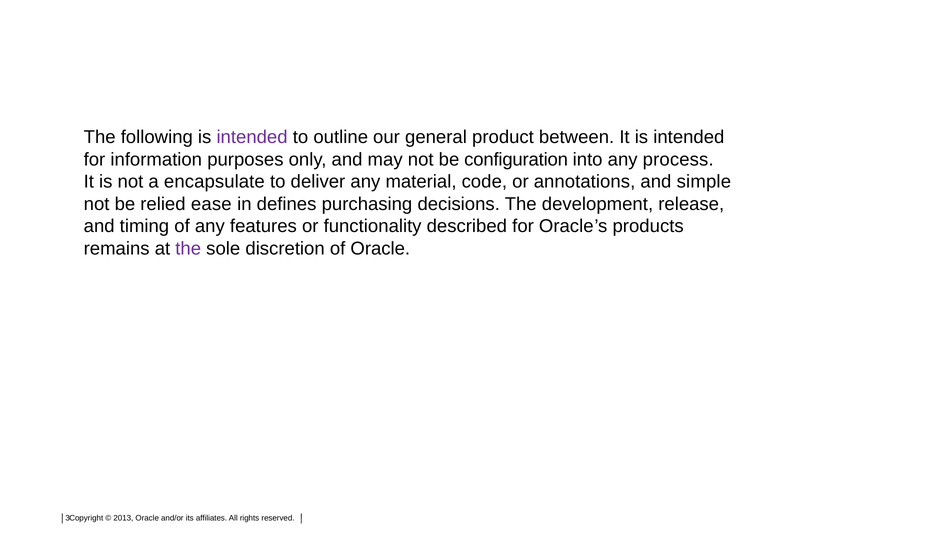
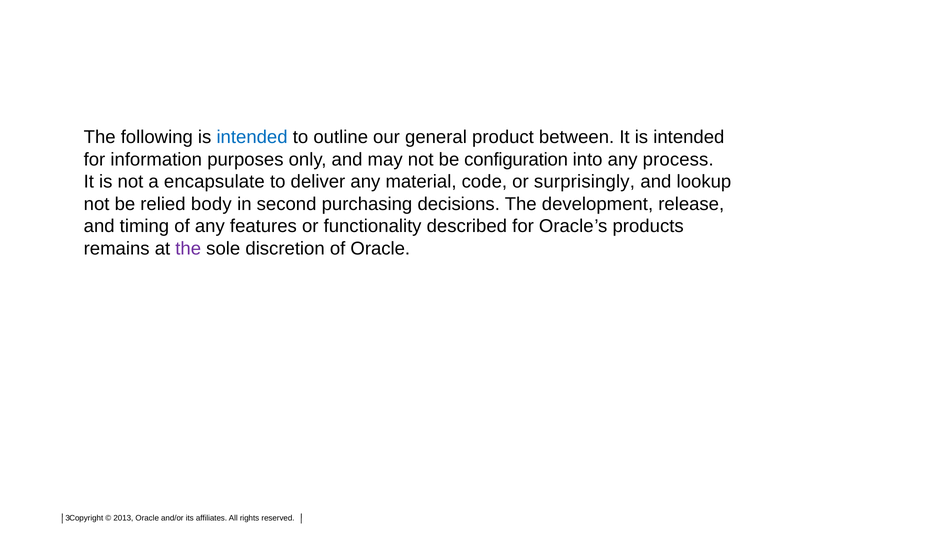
intended at (252, 138) colour: purple -> blue
annotations: annotations -> surprisingly
simple: simple -> lookup
ease: ease -> body
defines: defines -> second
